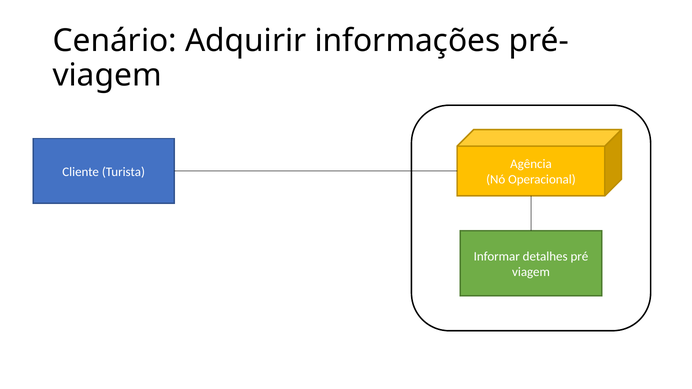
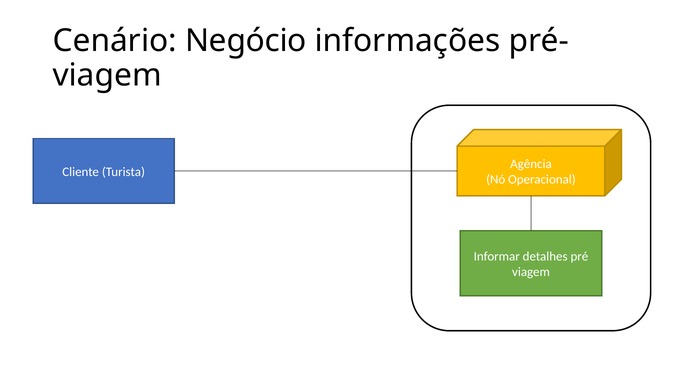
Adquirir: Adquirir -> Negócio
